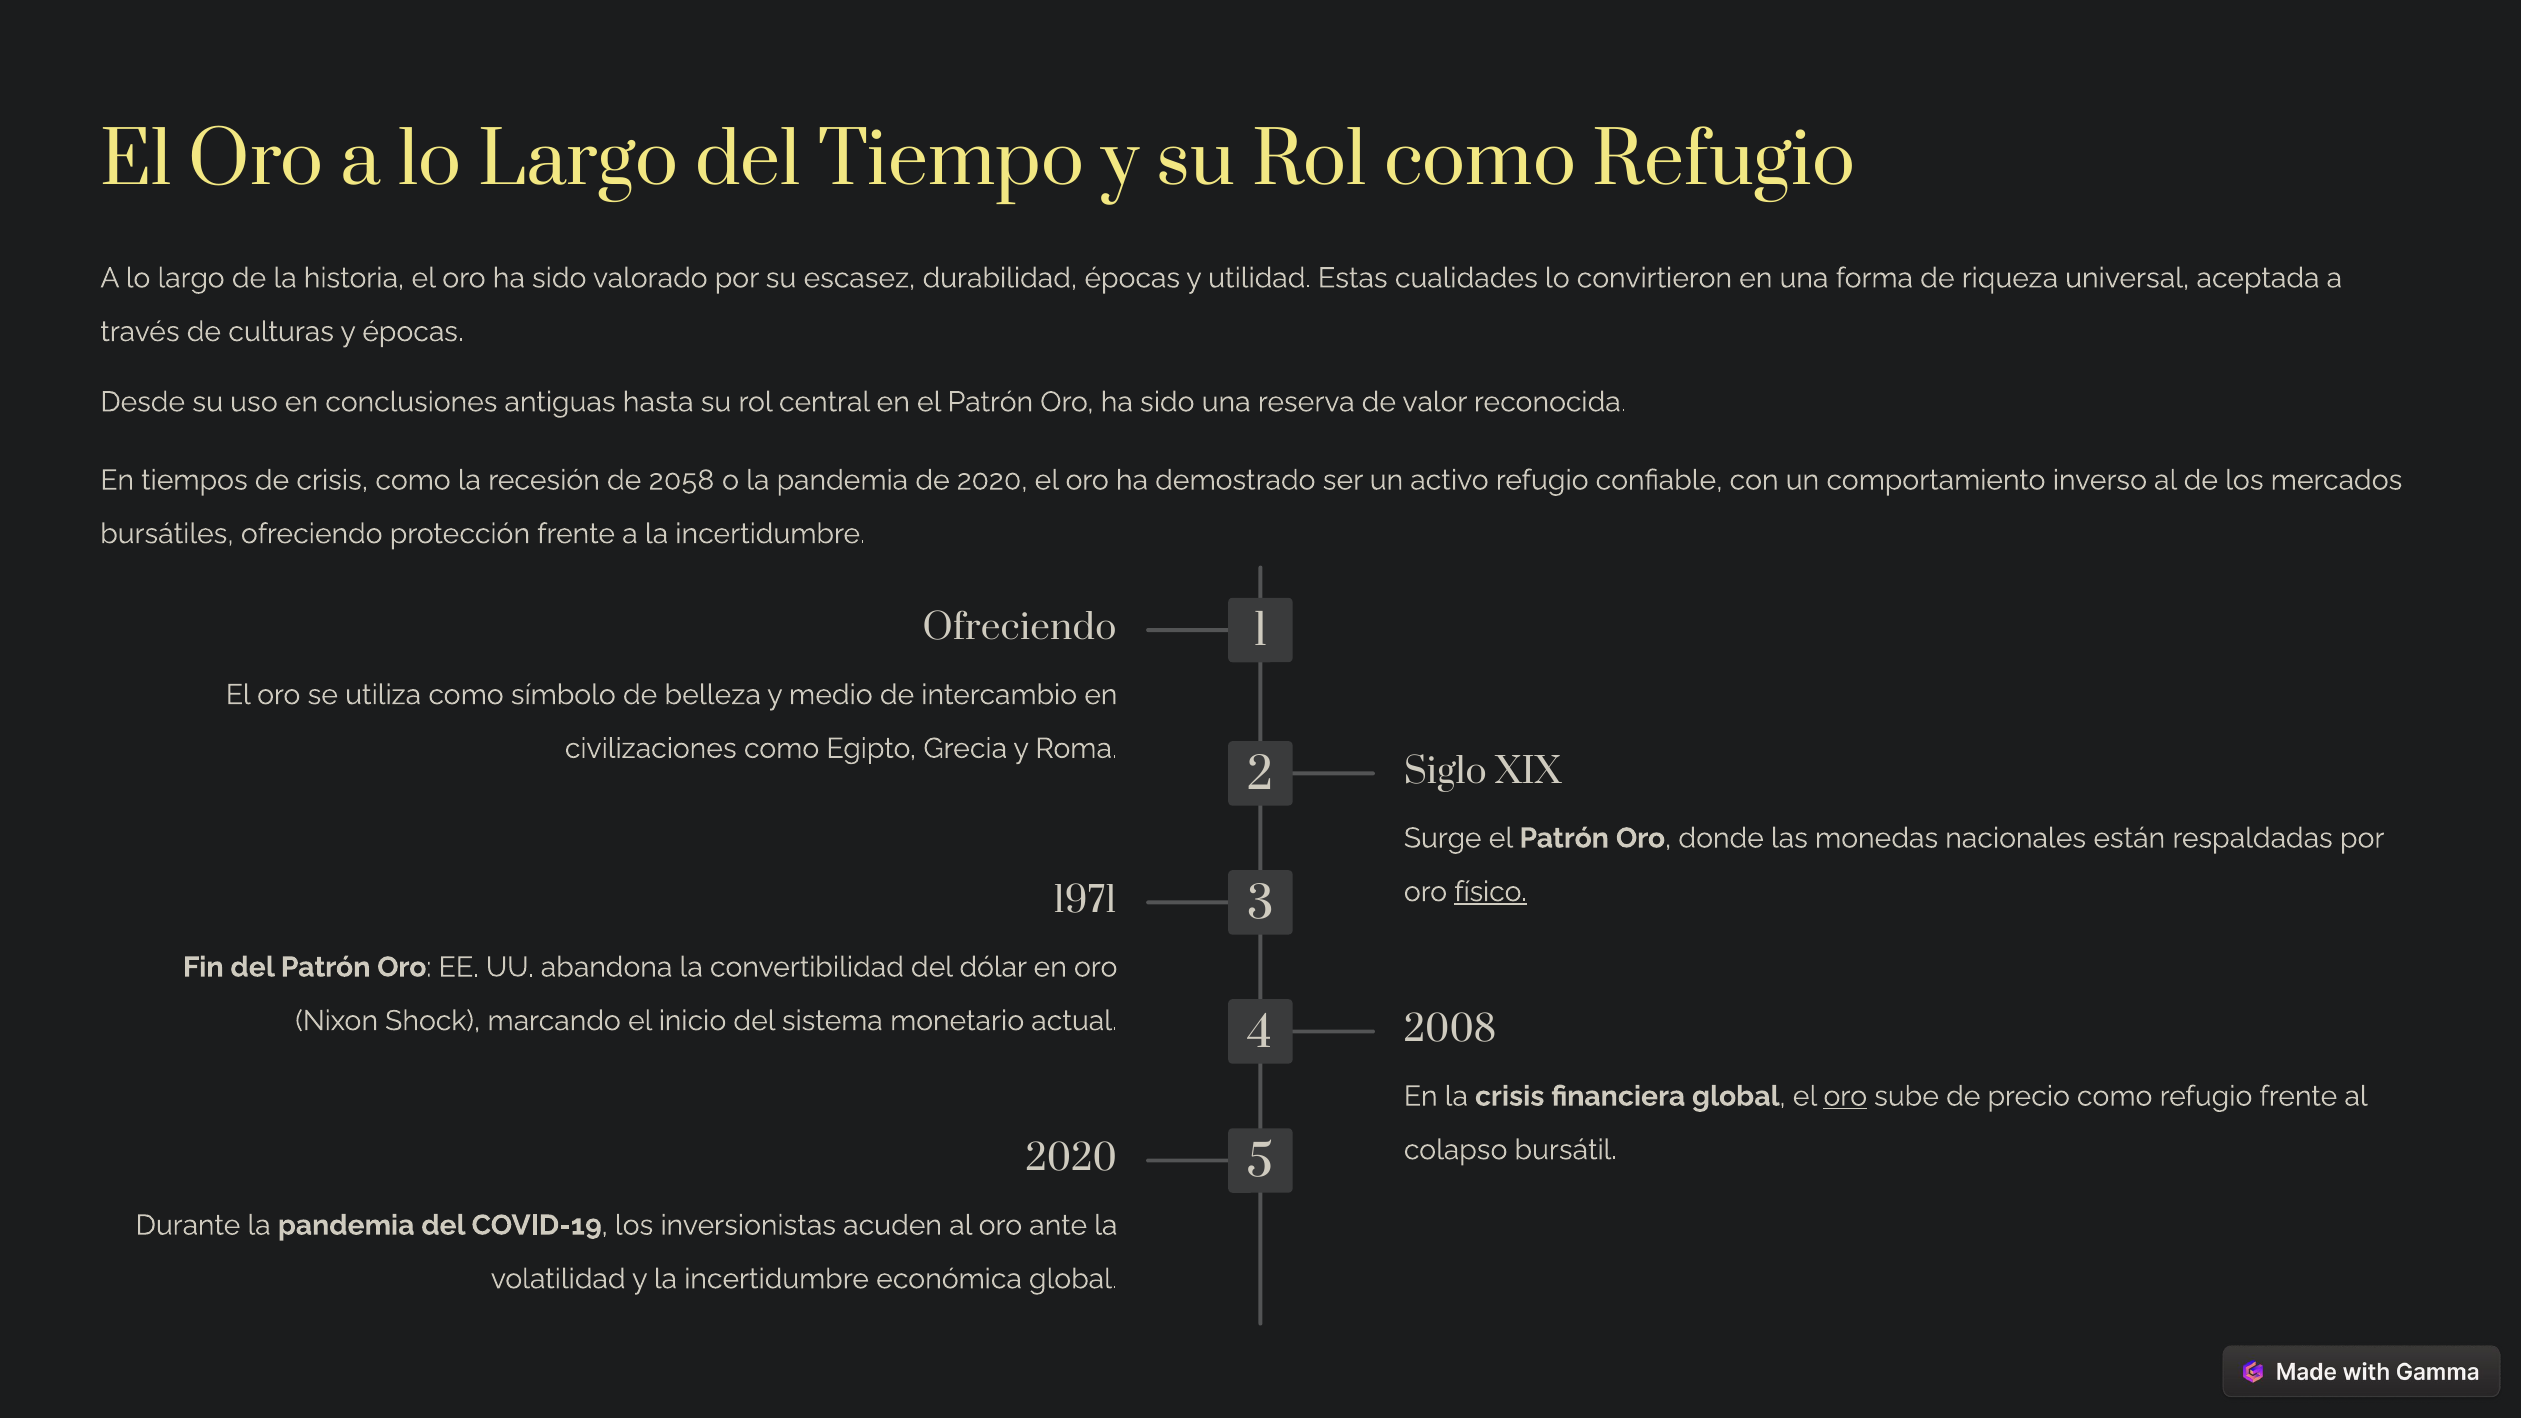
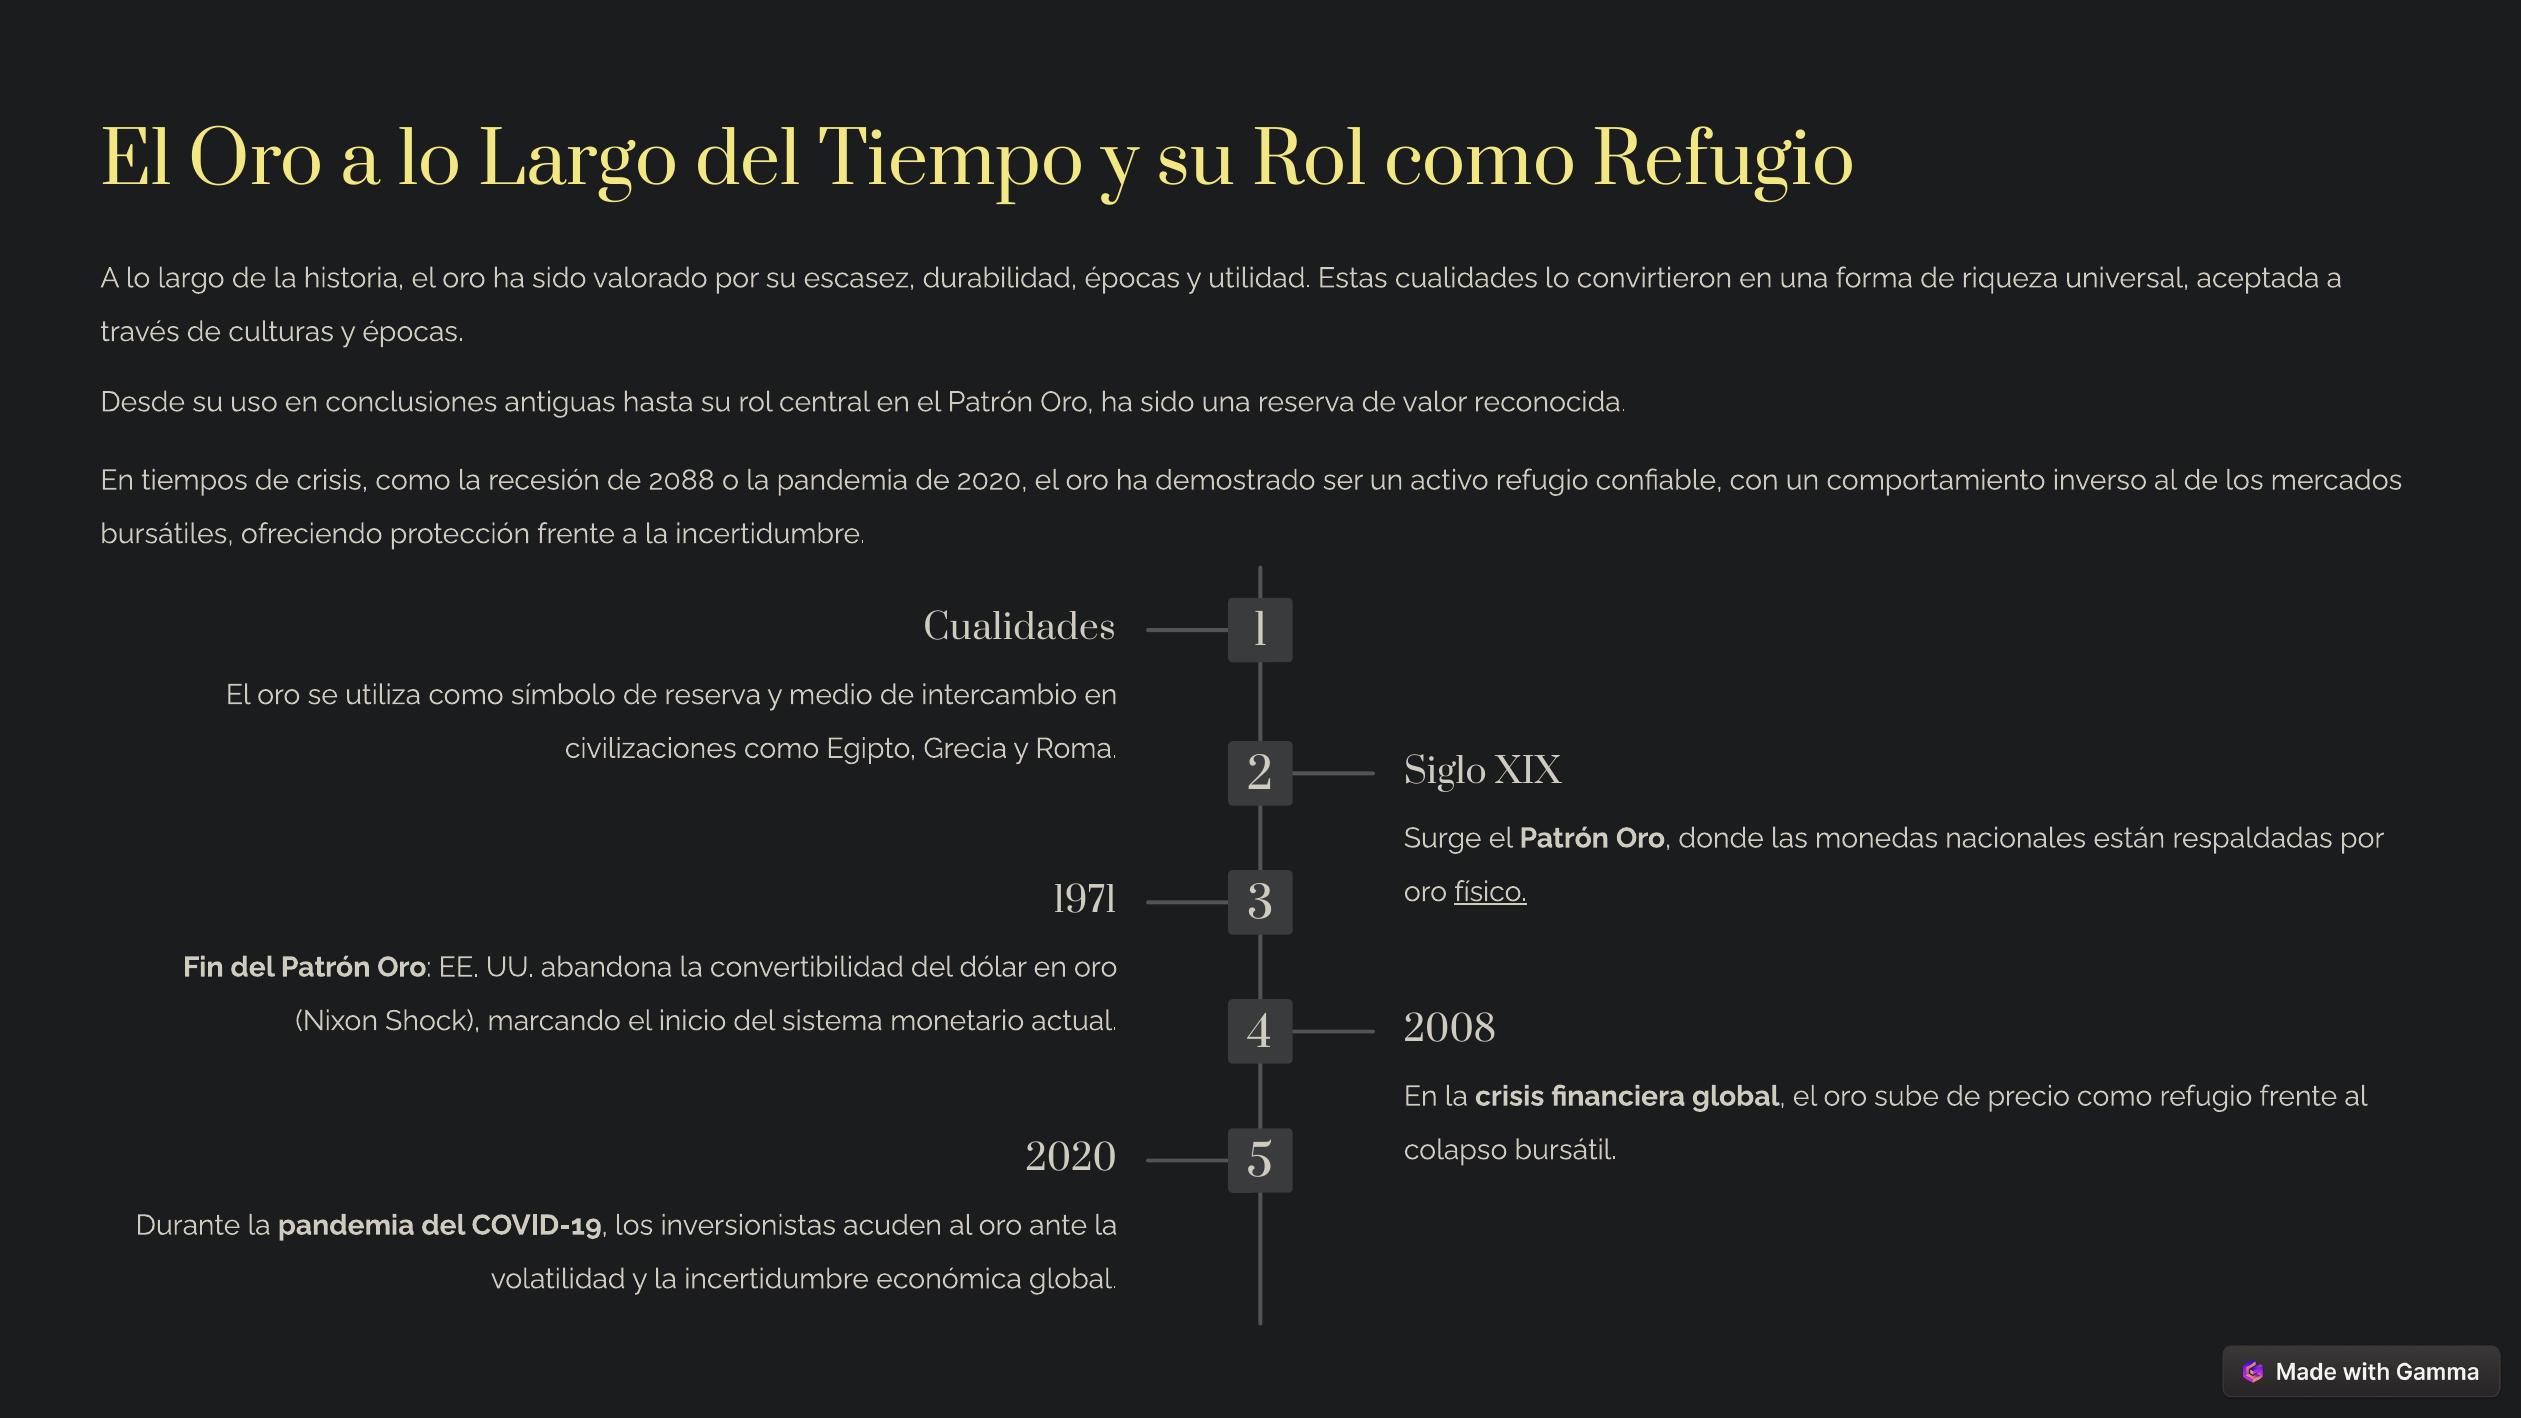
2058: 2058 -> 2088
Ofreciendo at (1020, 628): Ofreciendo -> Cualidades
de belleza: belleza -> reserva
oro at (1845, 1096) underline: present -> none
